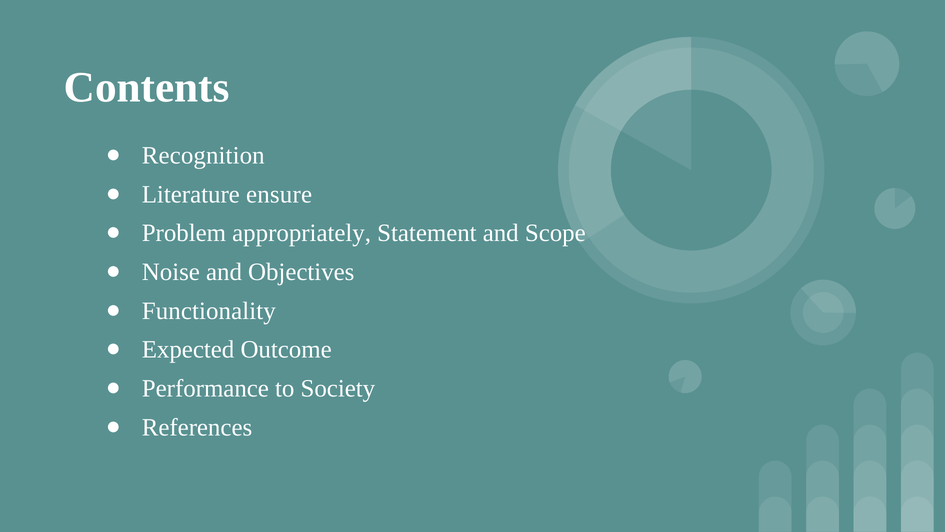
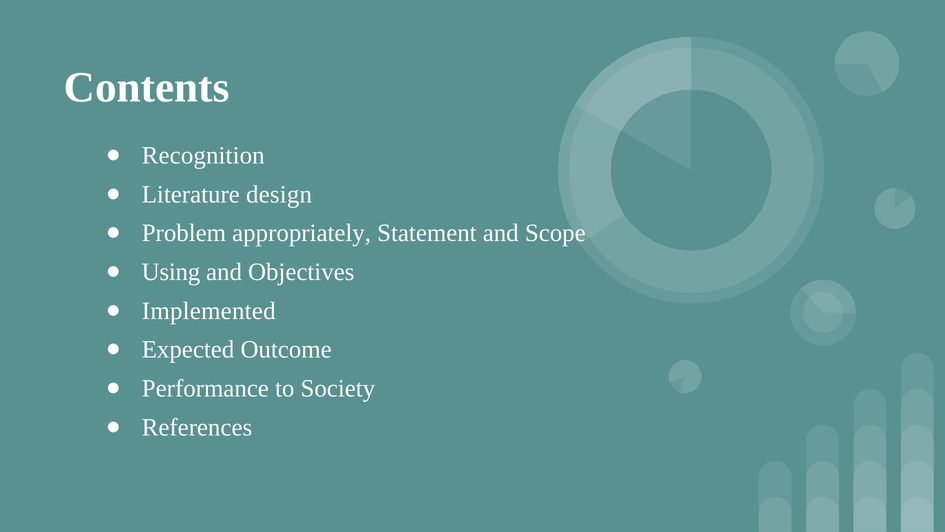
ensure: ensure -> design
Noise: Noise -> Using
Functionality: Functionality -> Implemented
